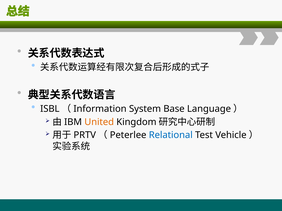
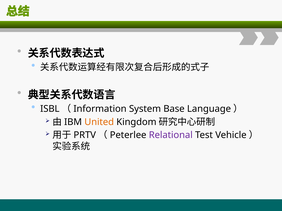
Relational colour: blue -> purple
